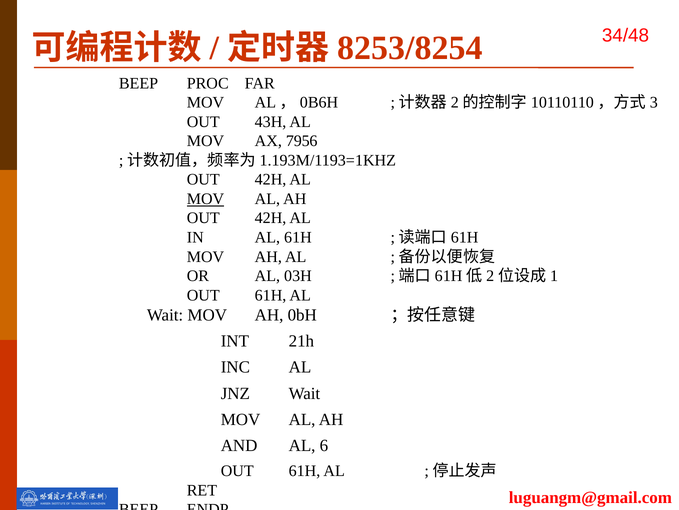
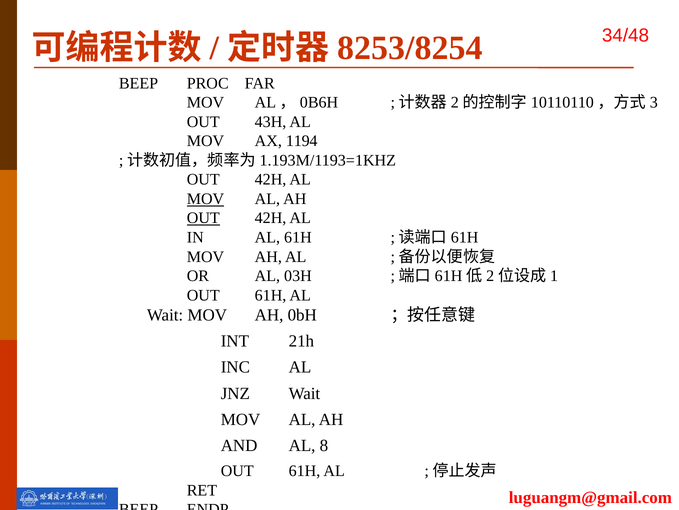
7956: 7956 -> 1194
OUT at (203, 218) underline: none -> present
6: 6 -> 8
